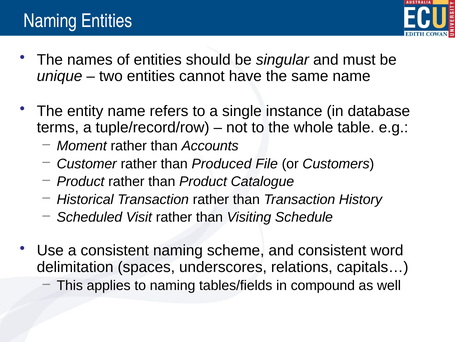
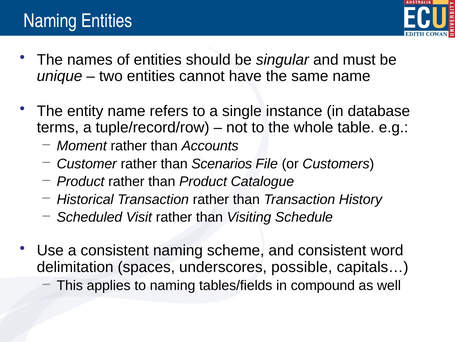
Produced: Produced -> Scenarios
relations: relations -> possible
